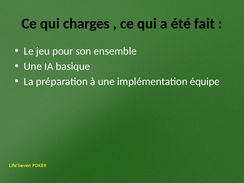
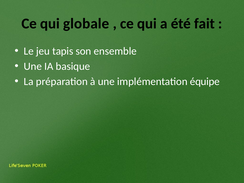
charges: charges -> globale
pour: pour -> tapis
